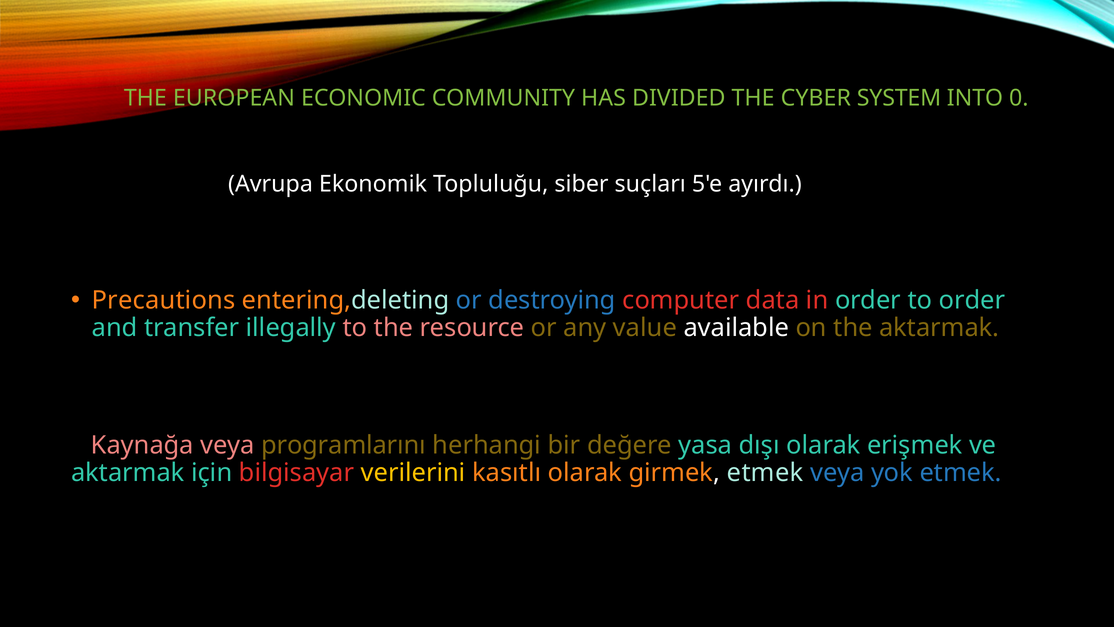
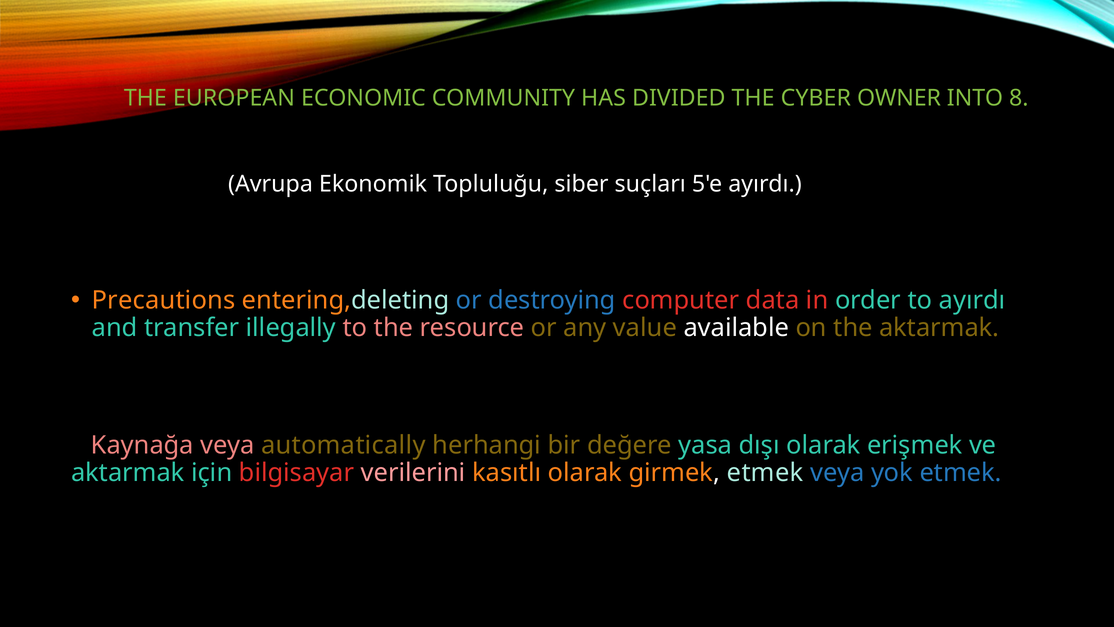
SYSTEM: SYSTEM -> OWNER
0: 0 -> 8
to order: order -> ayırdı
programlarını: programlarını -> automatically
verilerini colour: yellow -> pink
